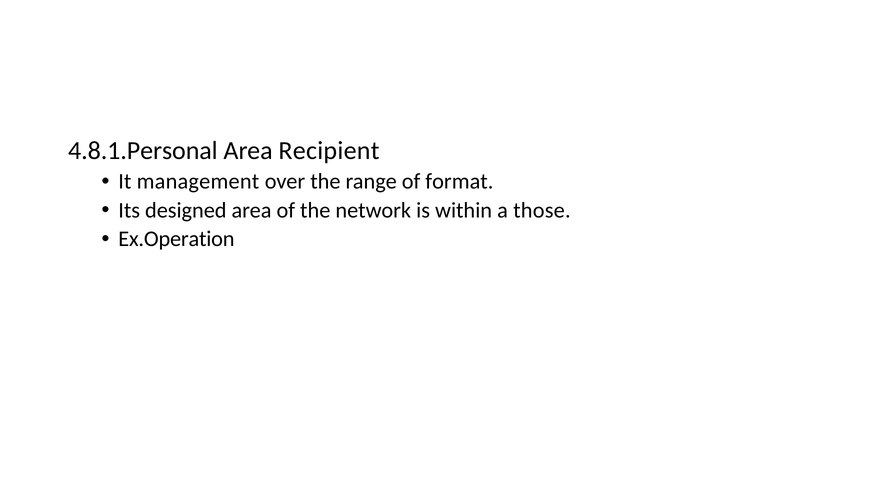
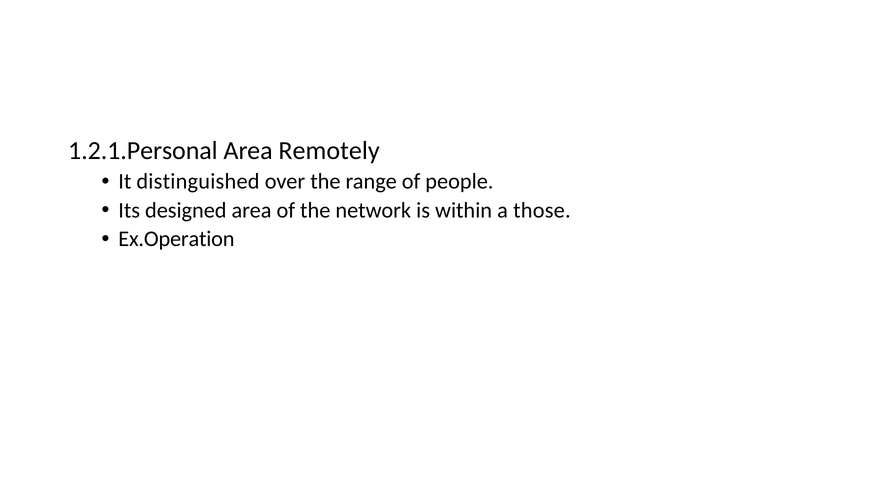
4.8.1.Personal: 4.8.1.Personal -> 1.2.1.Personal
Recipient: Recipient -> Remotely
management: management -> distinguished
format: format -> people
